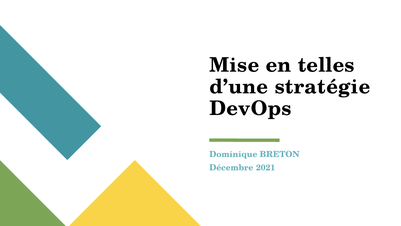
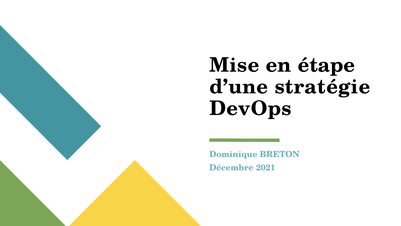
telles: telles -> étape
